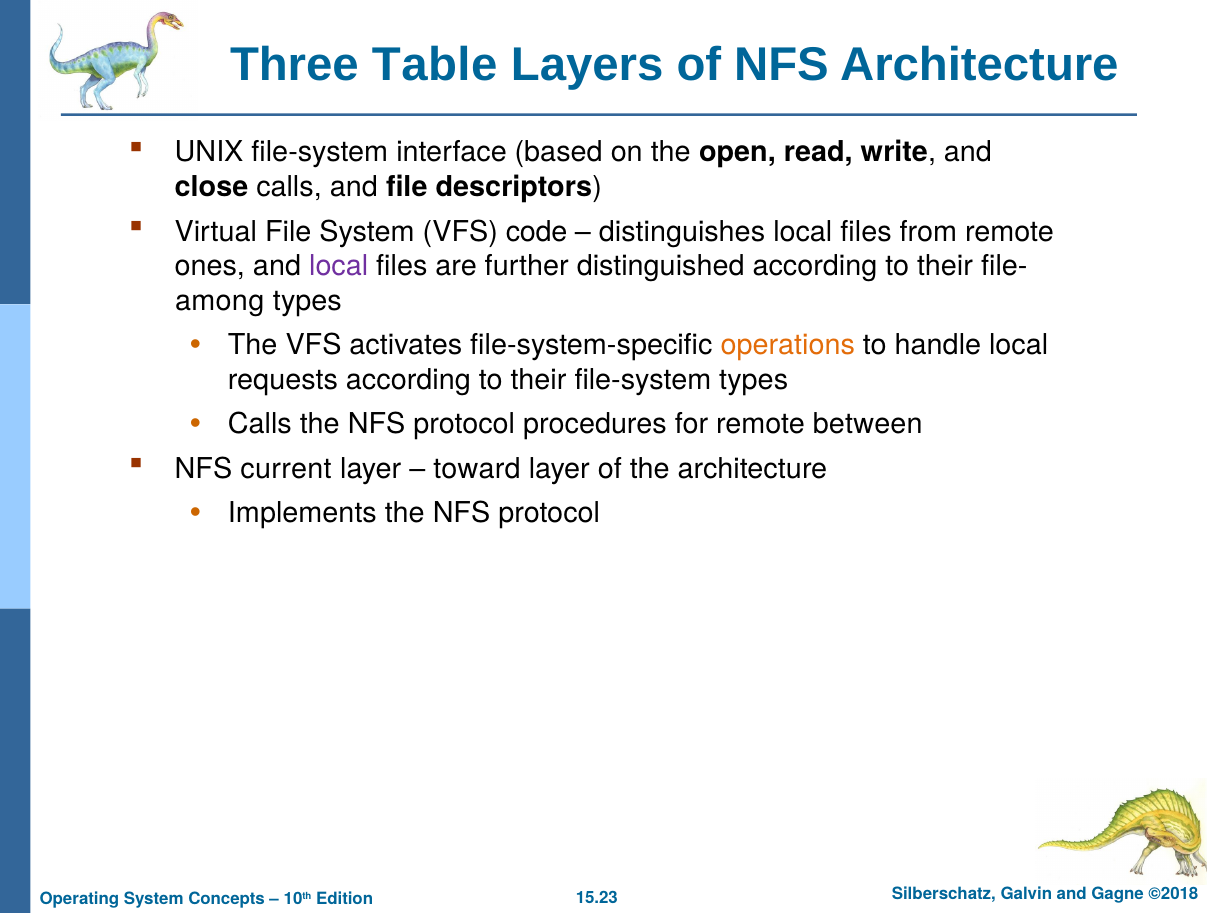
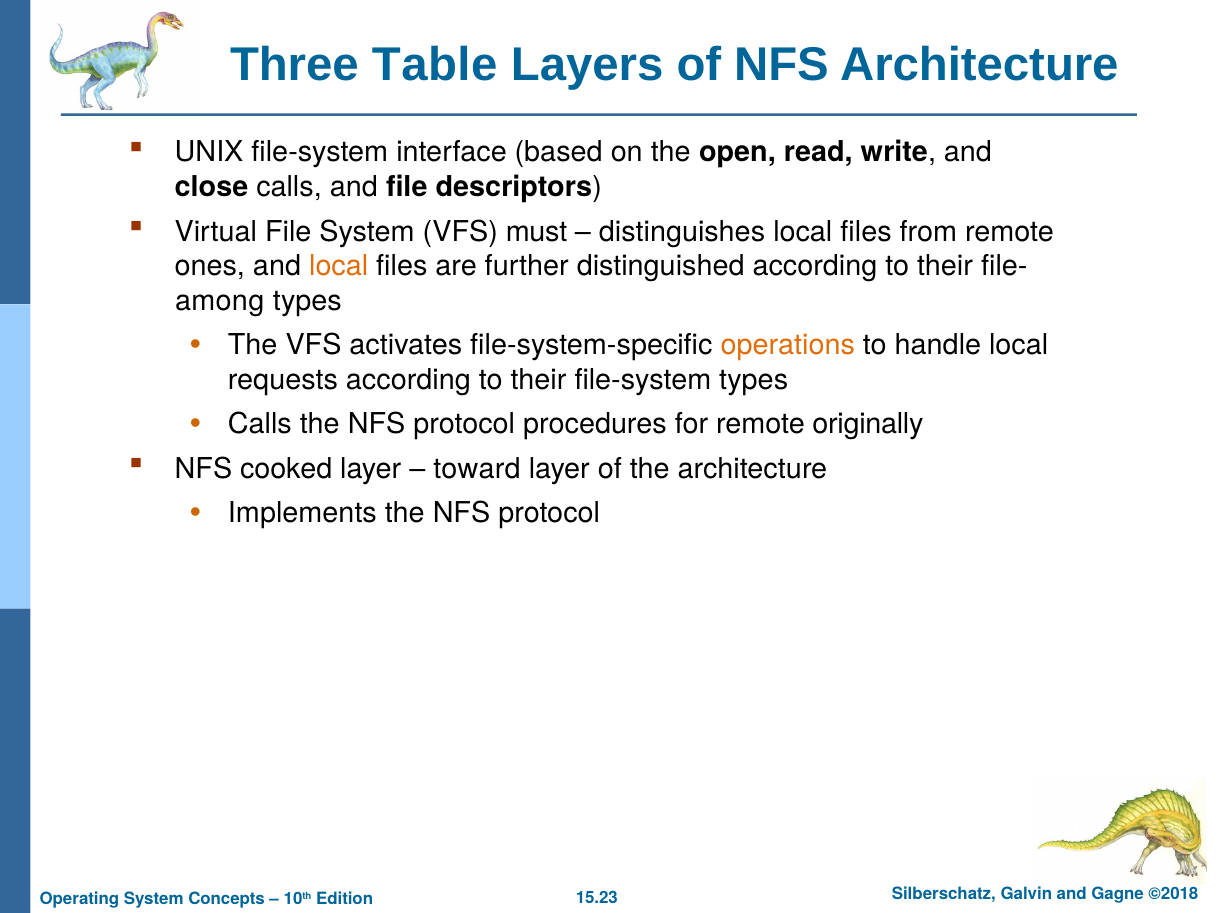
code: code -> must
local at (339, 266) colour: purple -> orange
between: between -> originally
current: current -> cooked
